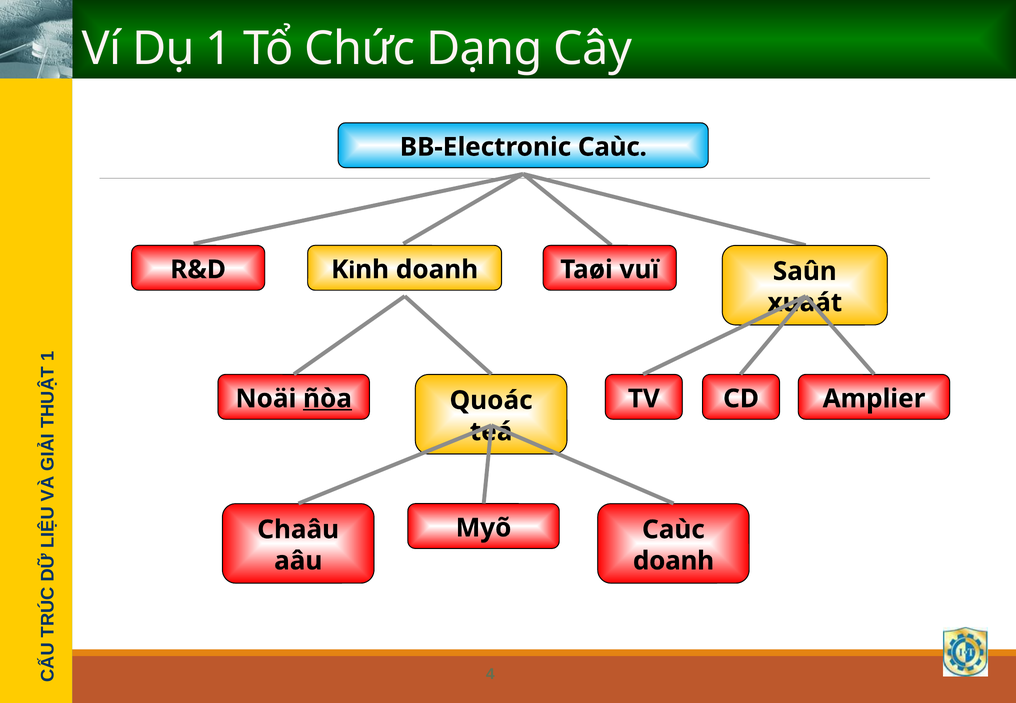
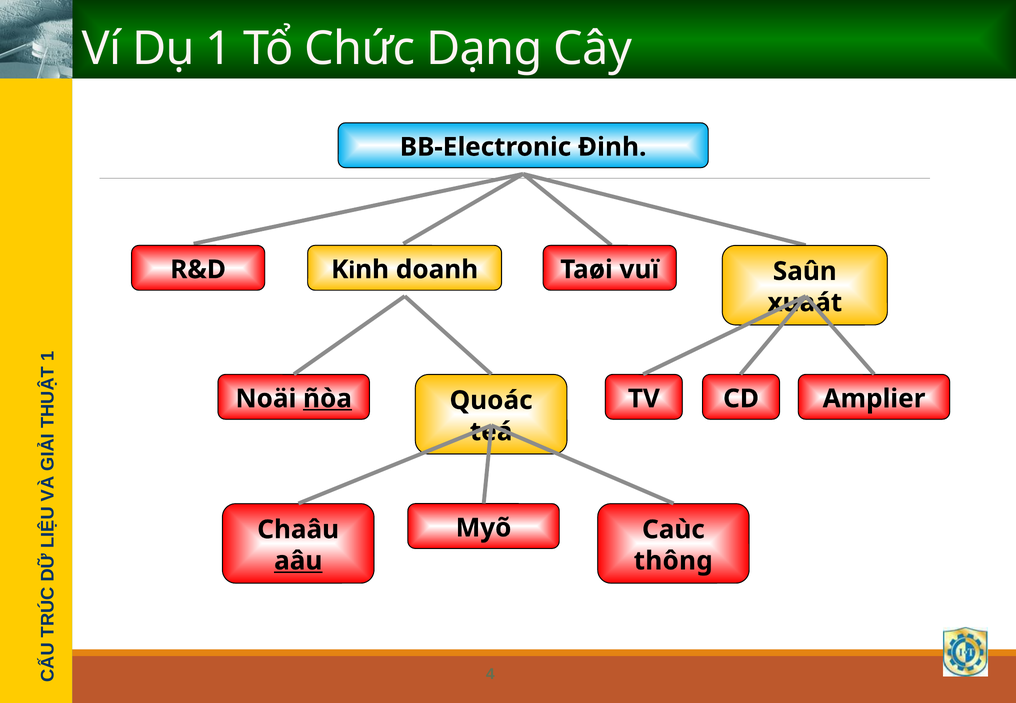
Caùc at (612, 147): Caùc -> Định
aâu underline: none -> present
doanh at (673, 561): doanh -> thông
